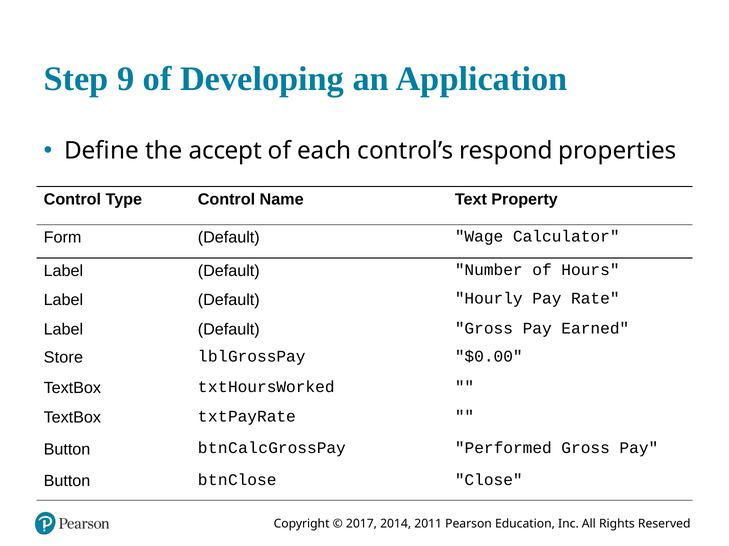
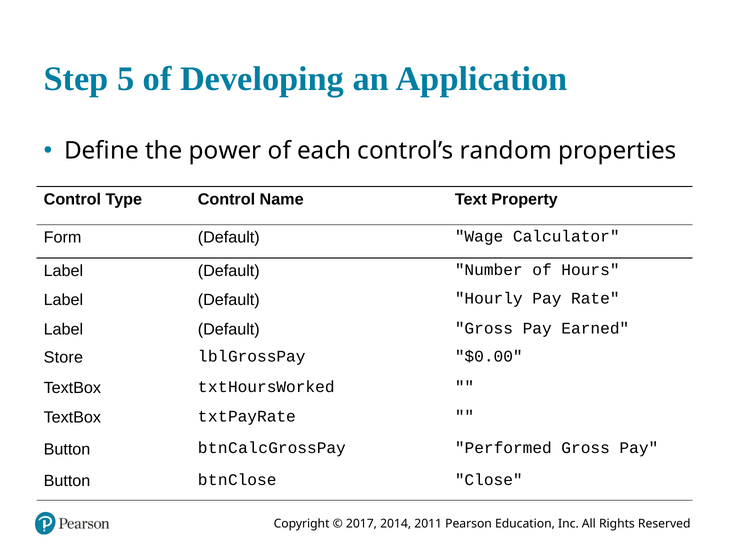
9: 9 -> 5
accept: accept -> power
respond: respond -> random
